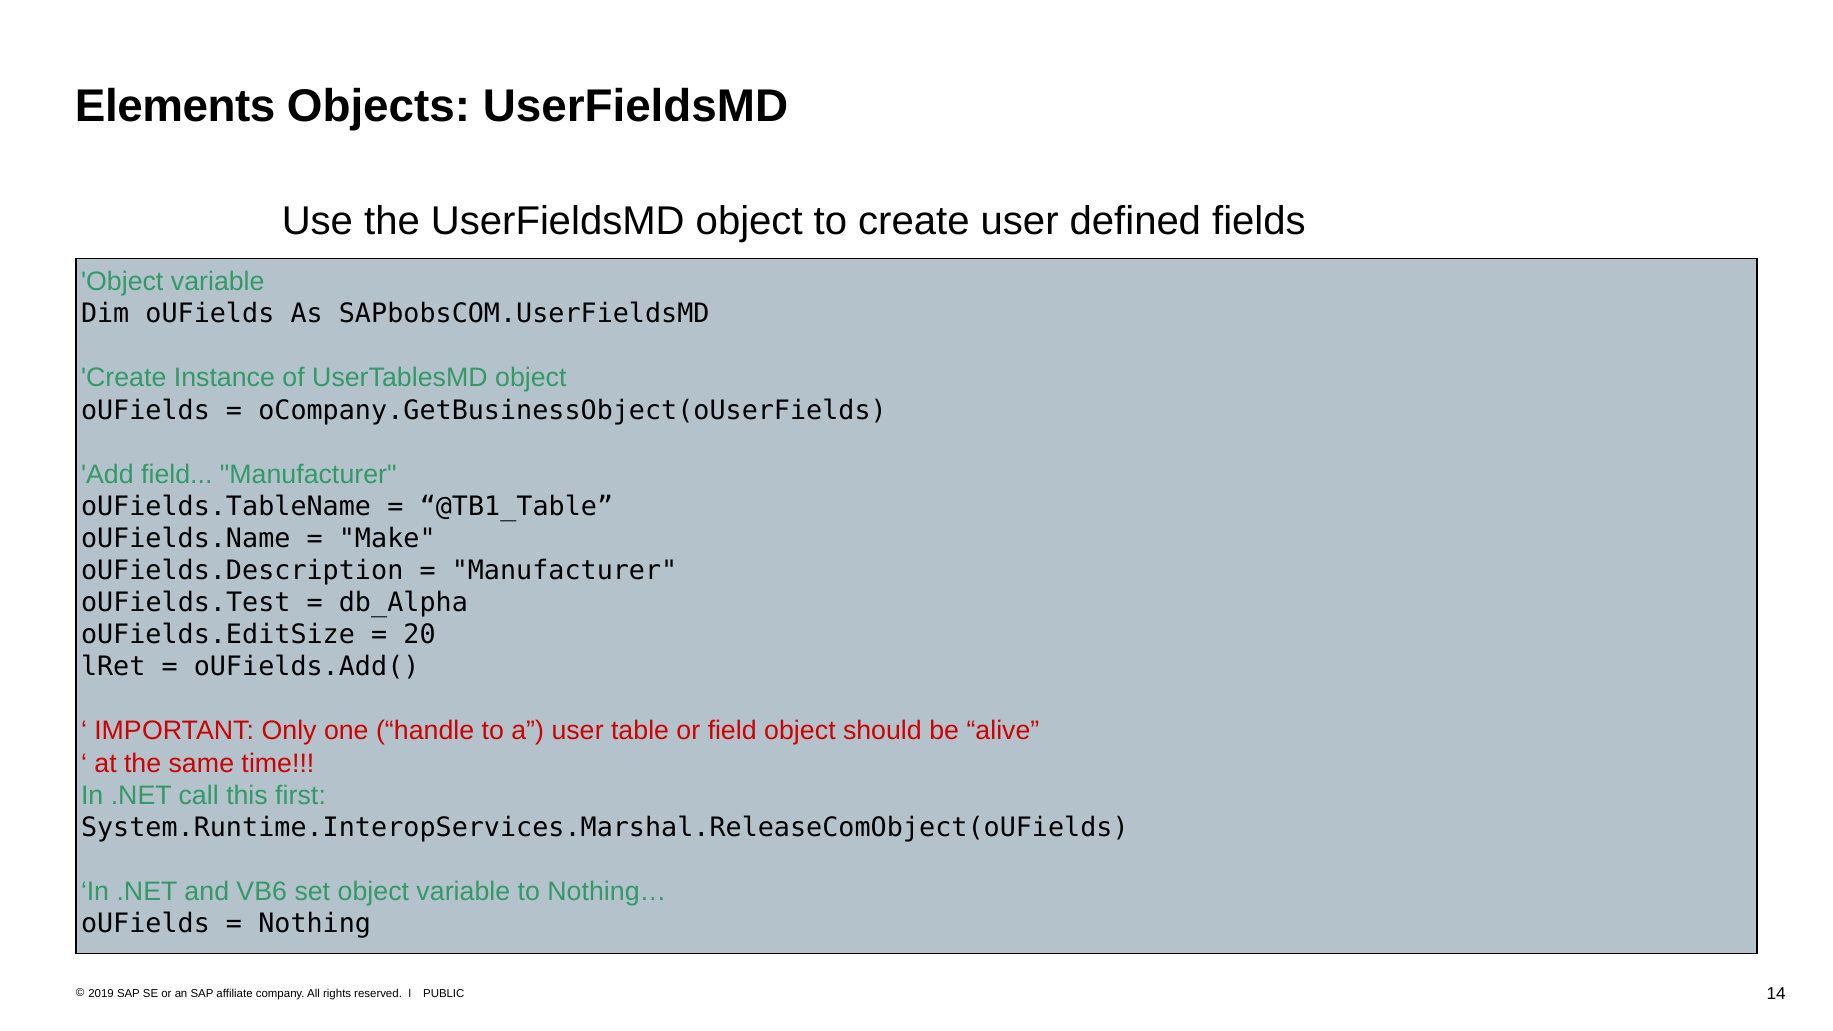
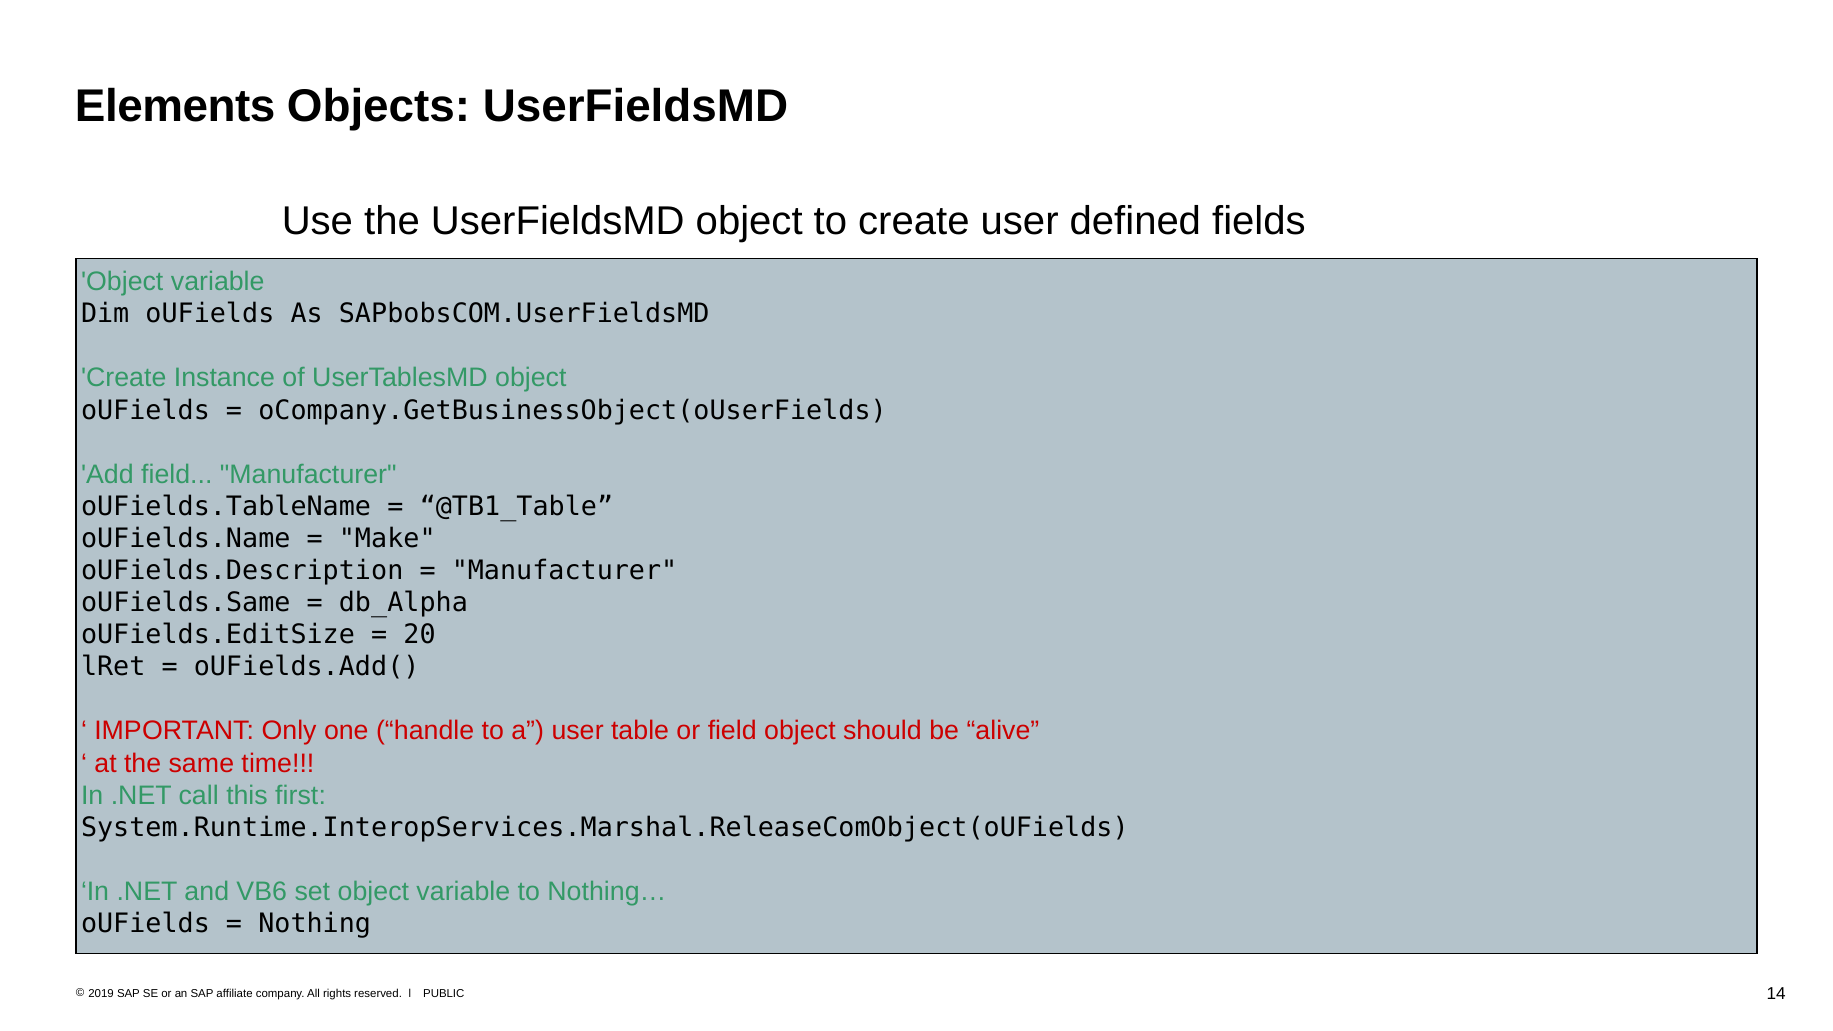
oUFields.Test: oUFields.Test -> oUFields.Same
